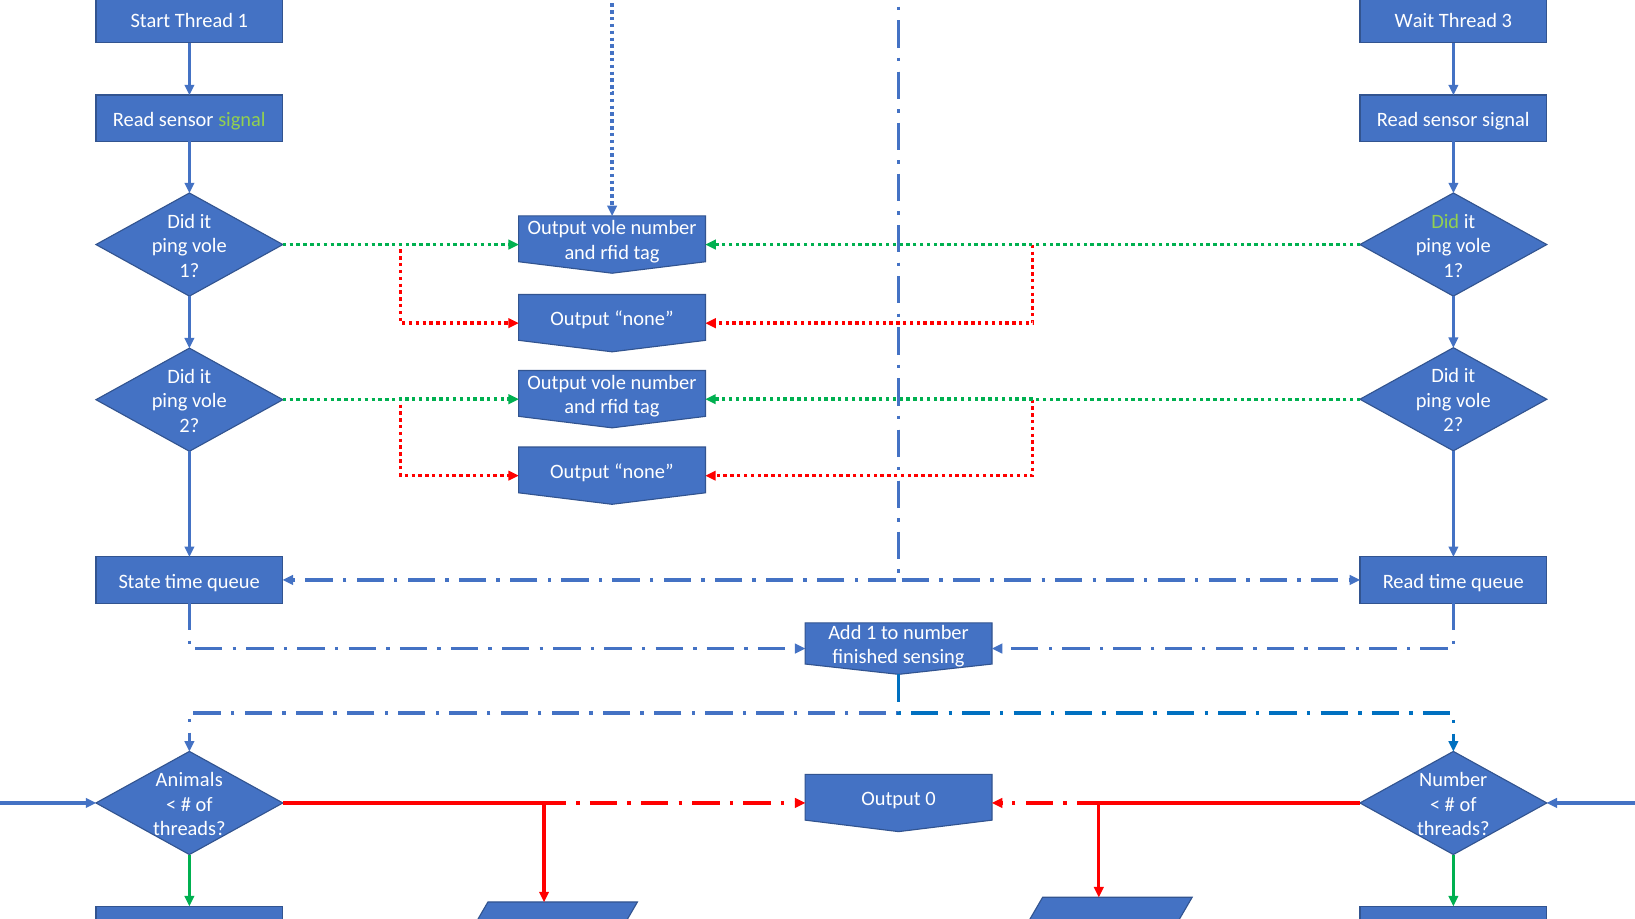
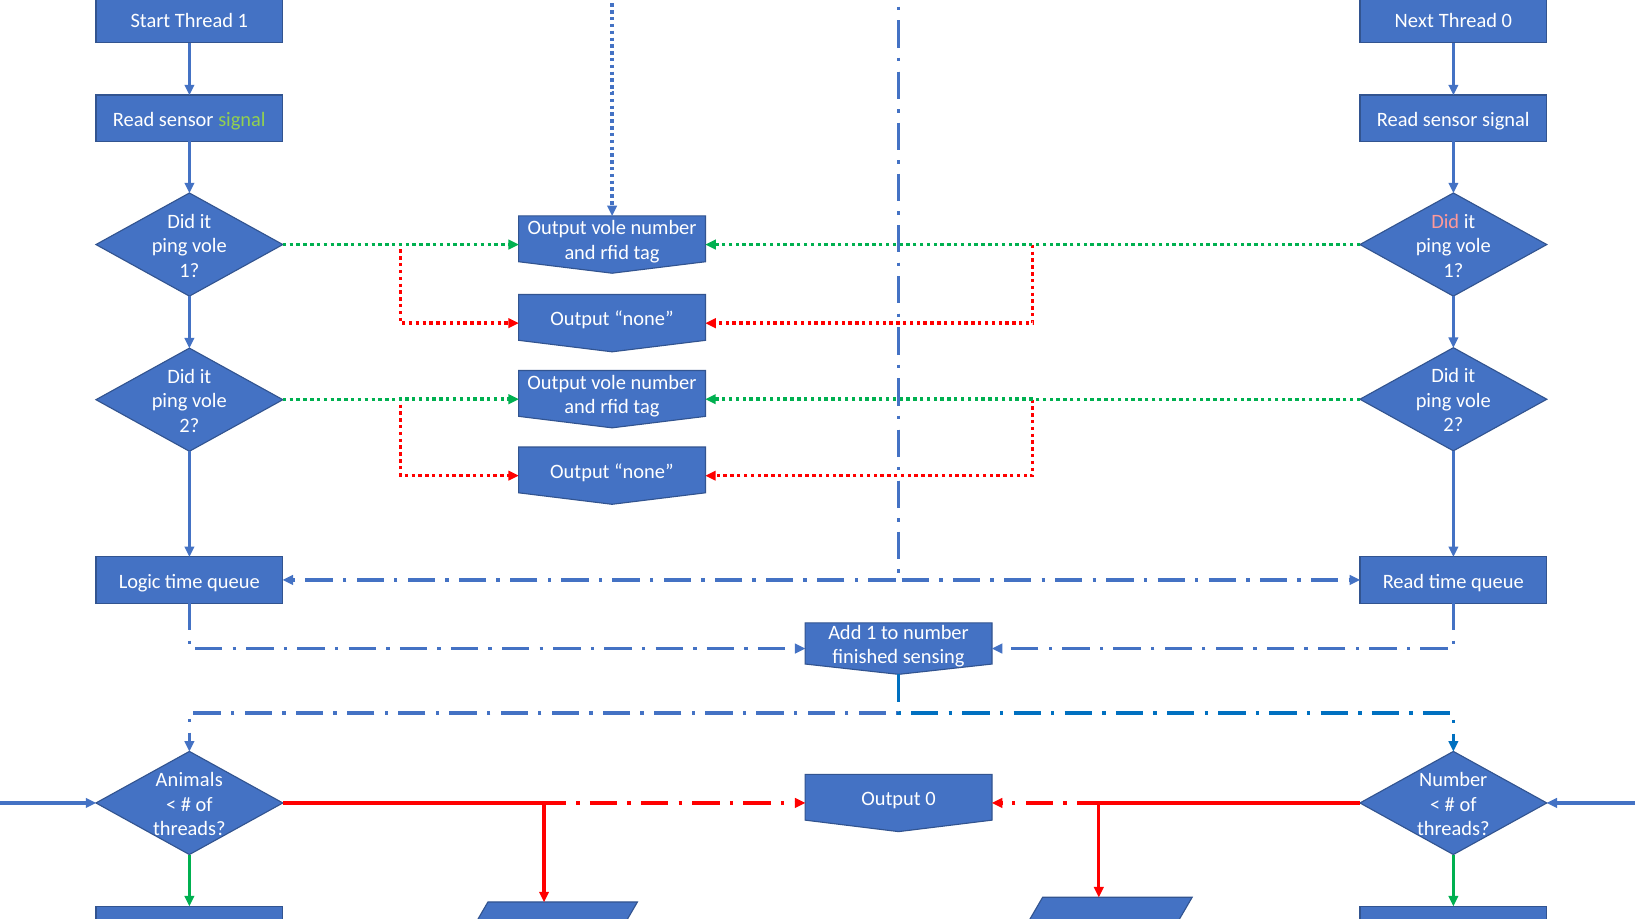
Wait: Wait -> Next
Thread 3: 3 -> 0
Did at (1445, 222) colour: light green -> pink
State: State -> Logic
